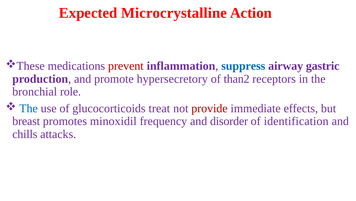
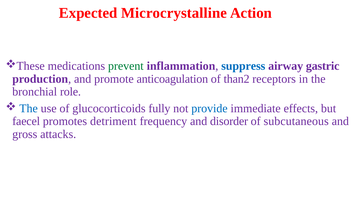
prevent colour: red -> green
hypersecretory: hypersecretory -> anticoagulation
treat: treat -> fully
provide colour: red -> blue
breast: breast -> faecel
minoxidil: minoxidil -> detriment
identification: identification -> subcutaneous
chills: chills -> gross
